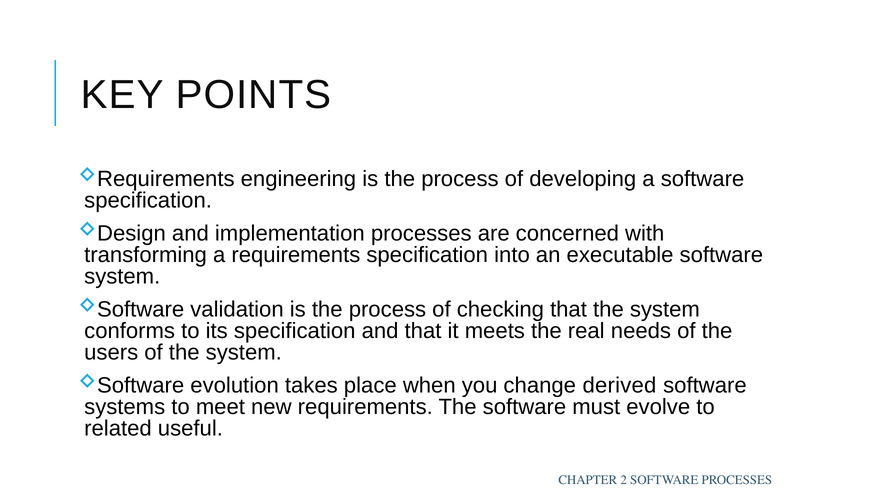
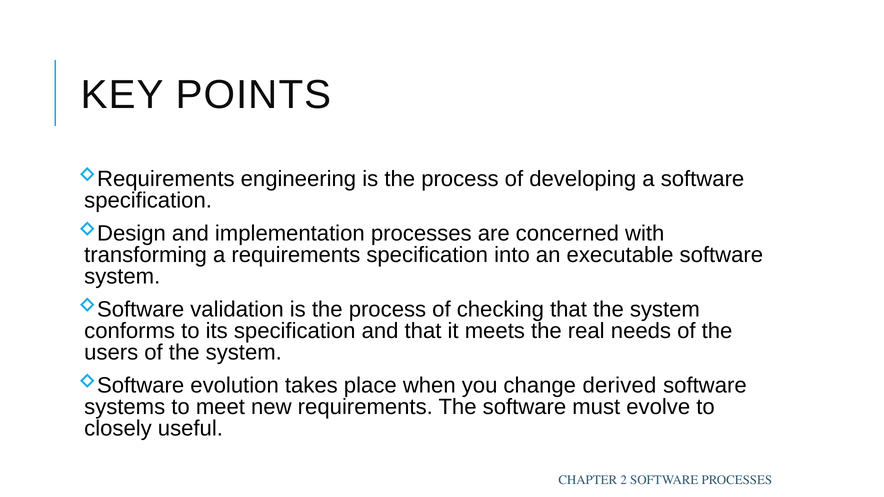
related: related -> closely
